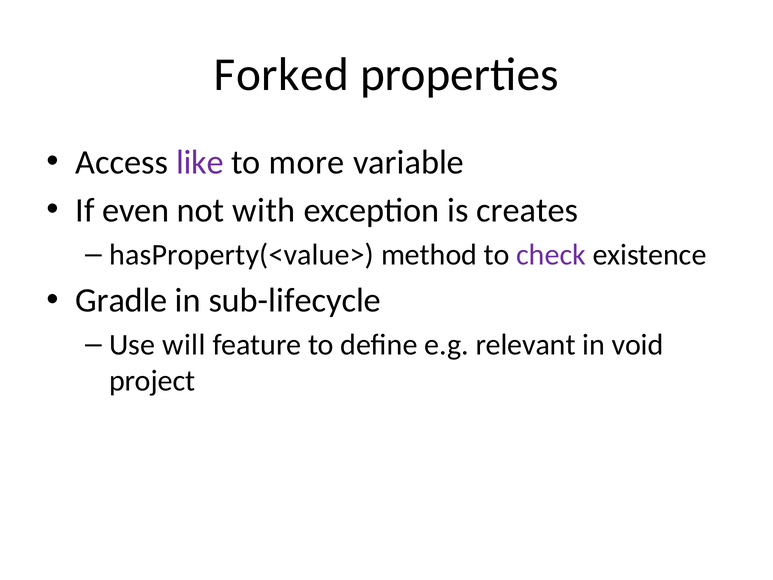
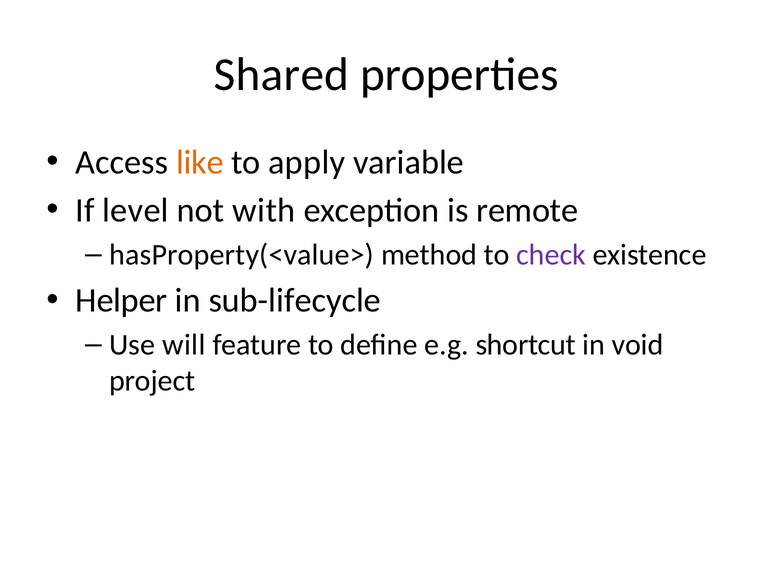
Forked: Forked -> Shared
like colour: purple -> orange
more: more -> apply
even: even -> level
creates: creates -> remote
Gradle: Gradle -> Helper
relevant: relevant -> shortcut
